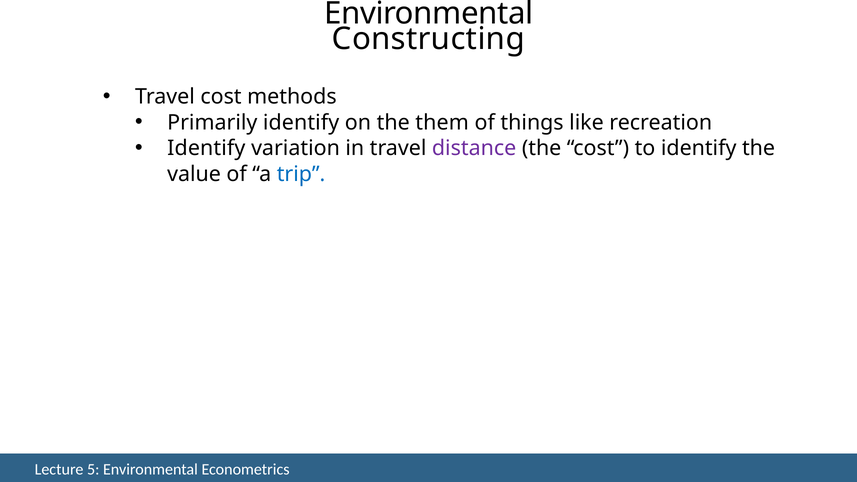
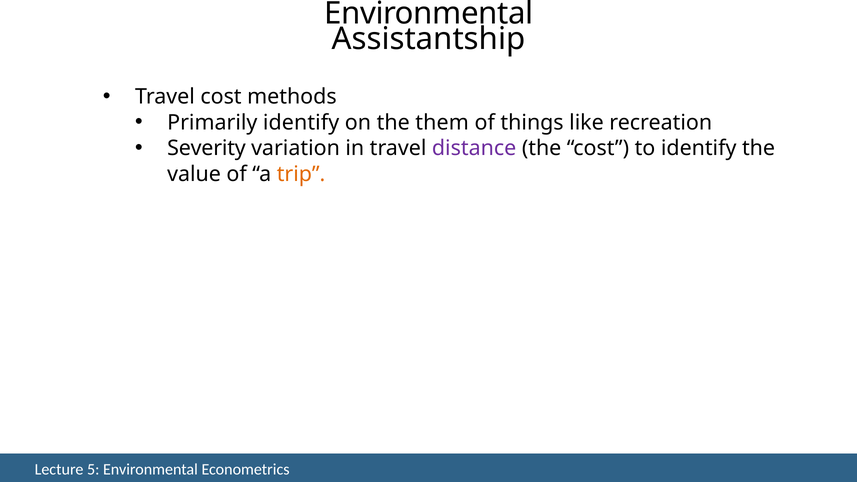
Constructing: Constructing -> Assistantship
Identify at (206, 148): Identify -> Severity
trip colour: blue -> orange
